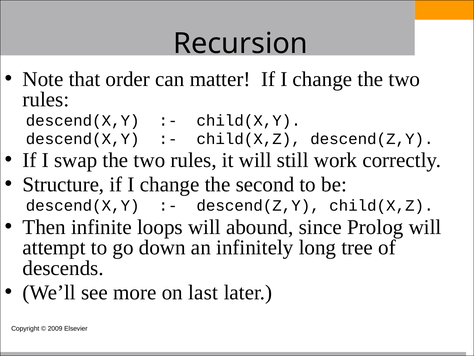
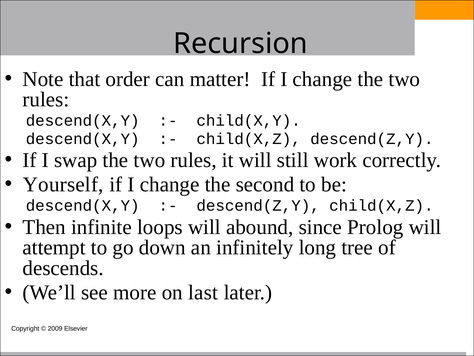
Structure: Structure -> Yourself
